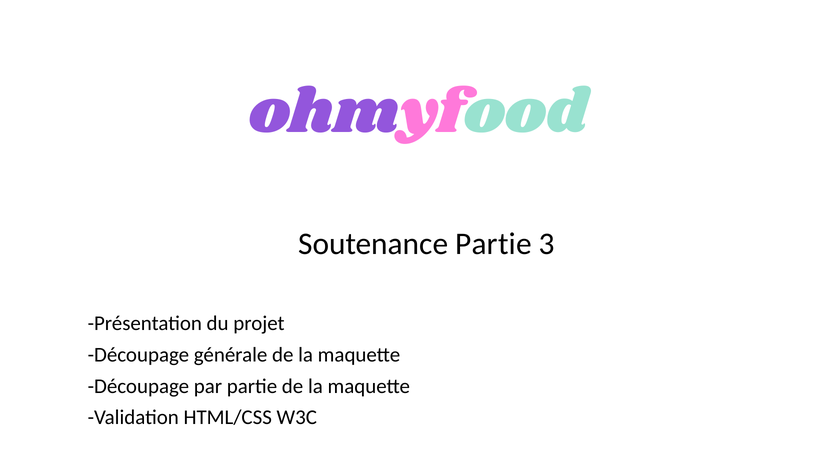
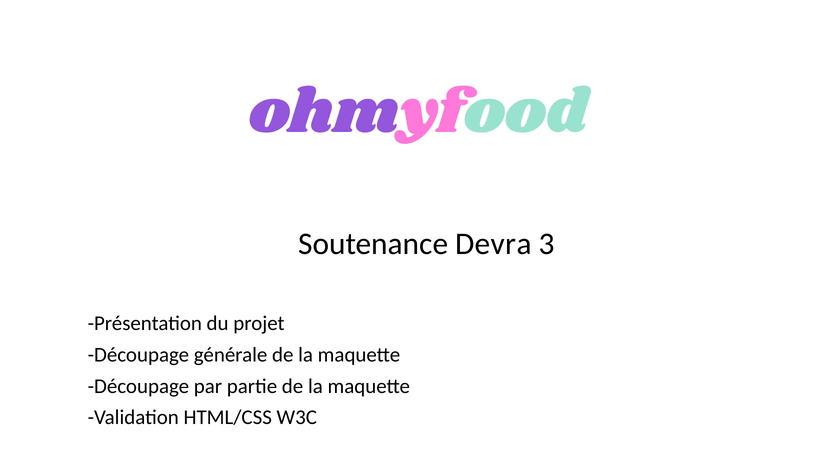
Soutenance Partie: Partie -> Devra
